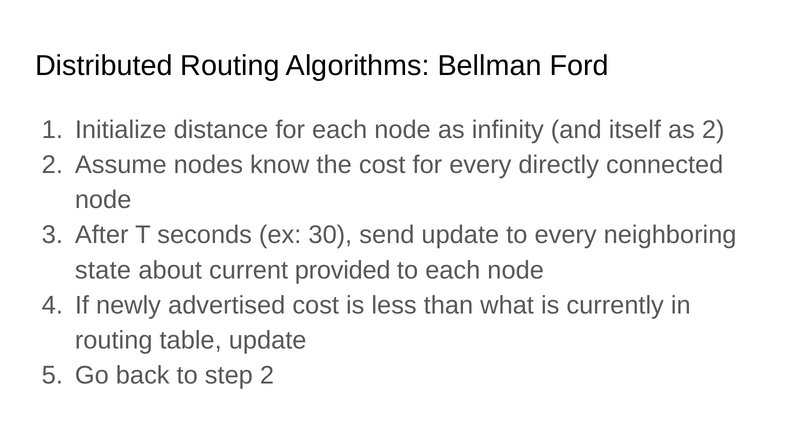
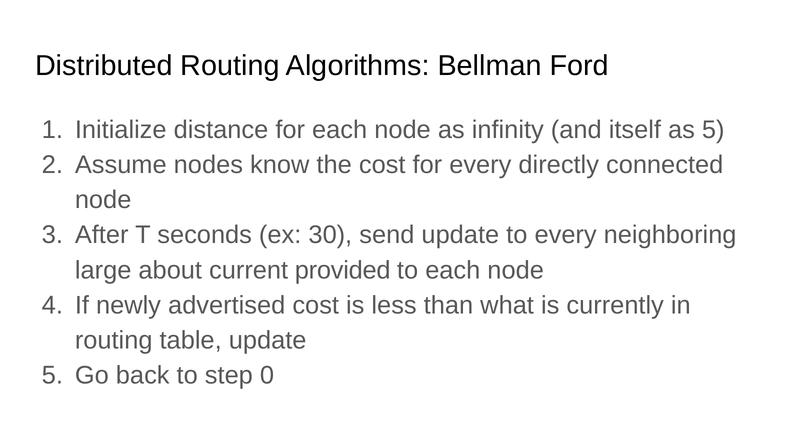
as 2: 2 -> 5
state: state -> large
step 2: 2 -> 0
